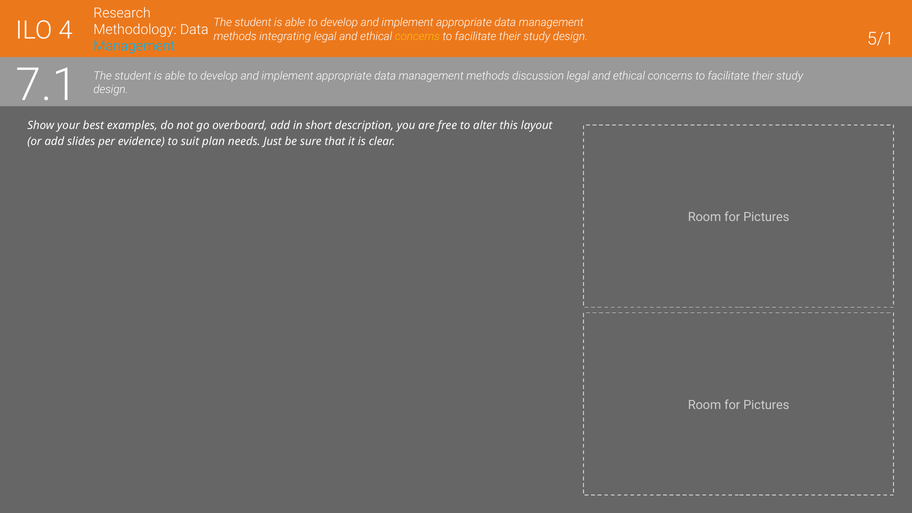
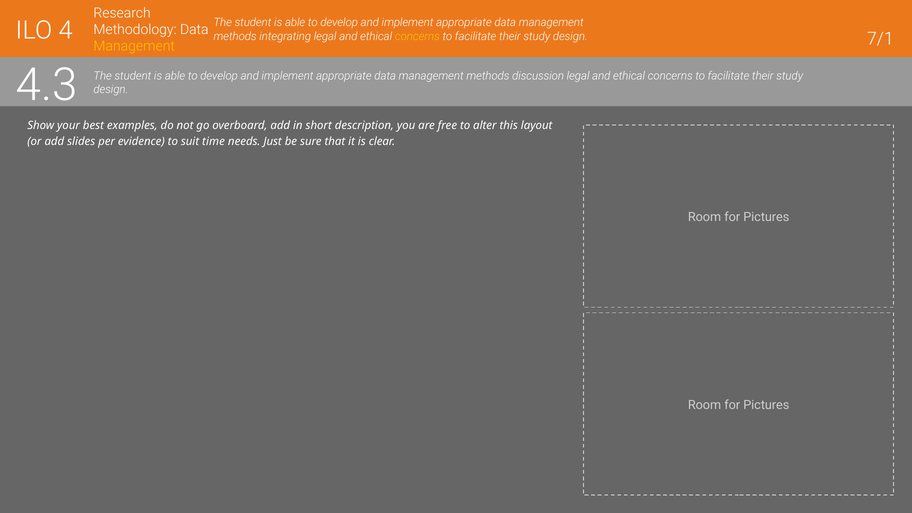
5/1: 5/1 -> 7/1
Management at (134, 46) colour: light blue -> yellow
7.1: 7.1 -> 4.3
plan: plan -> time
